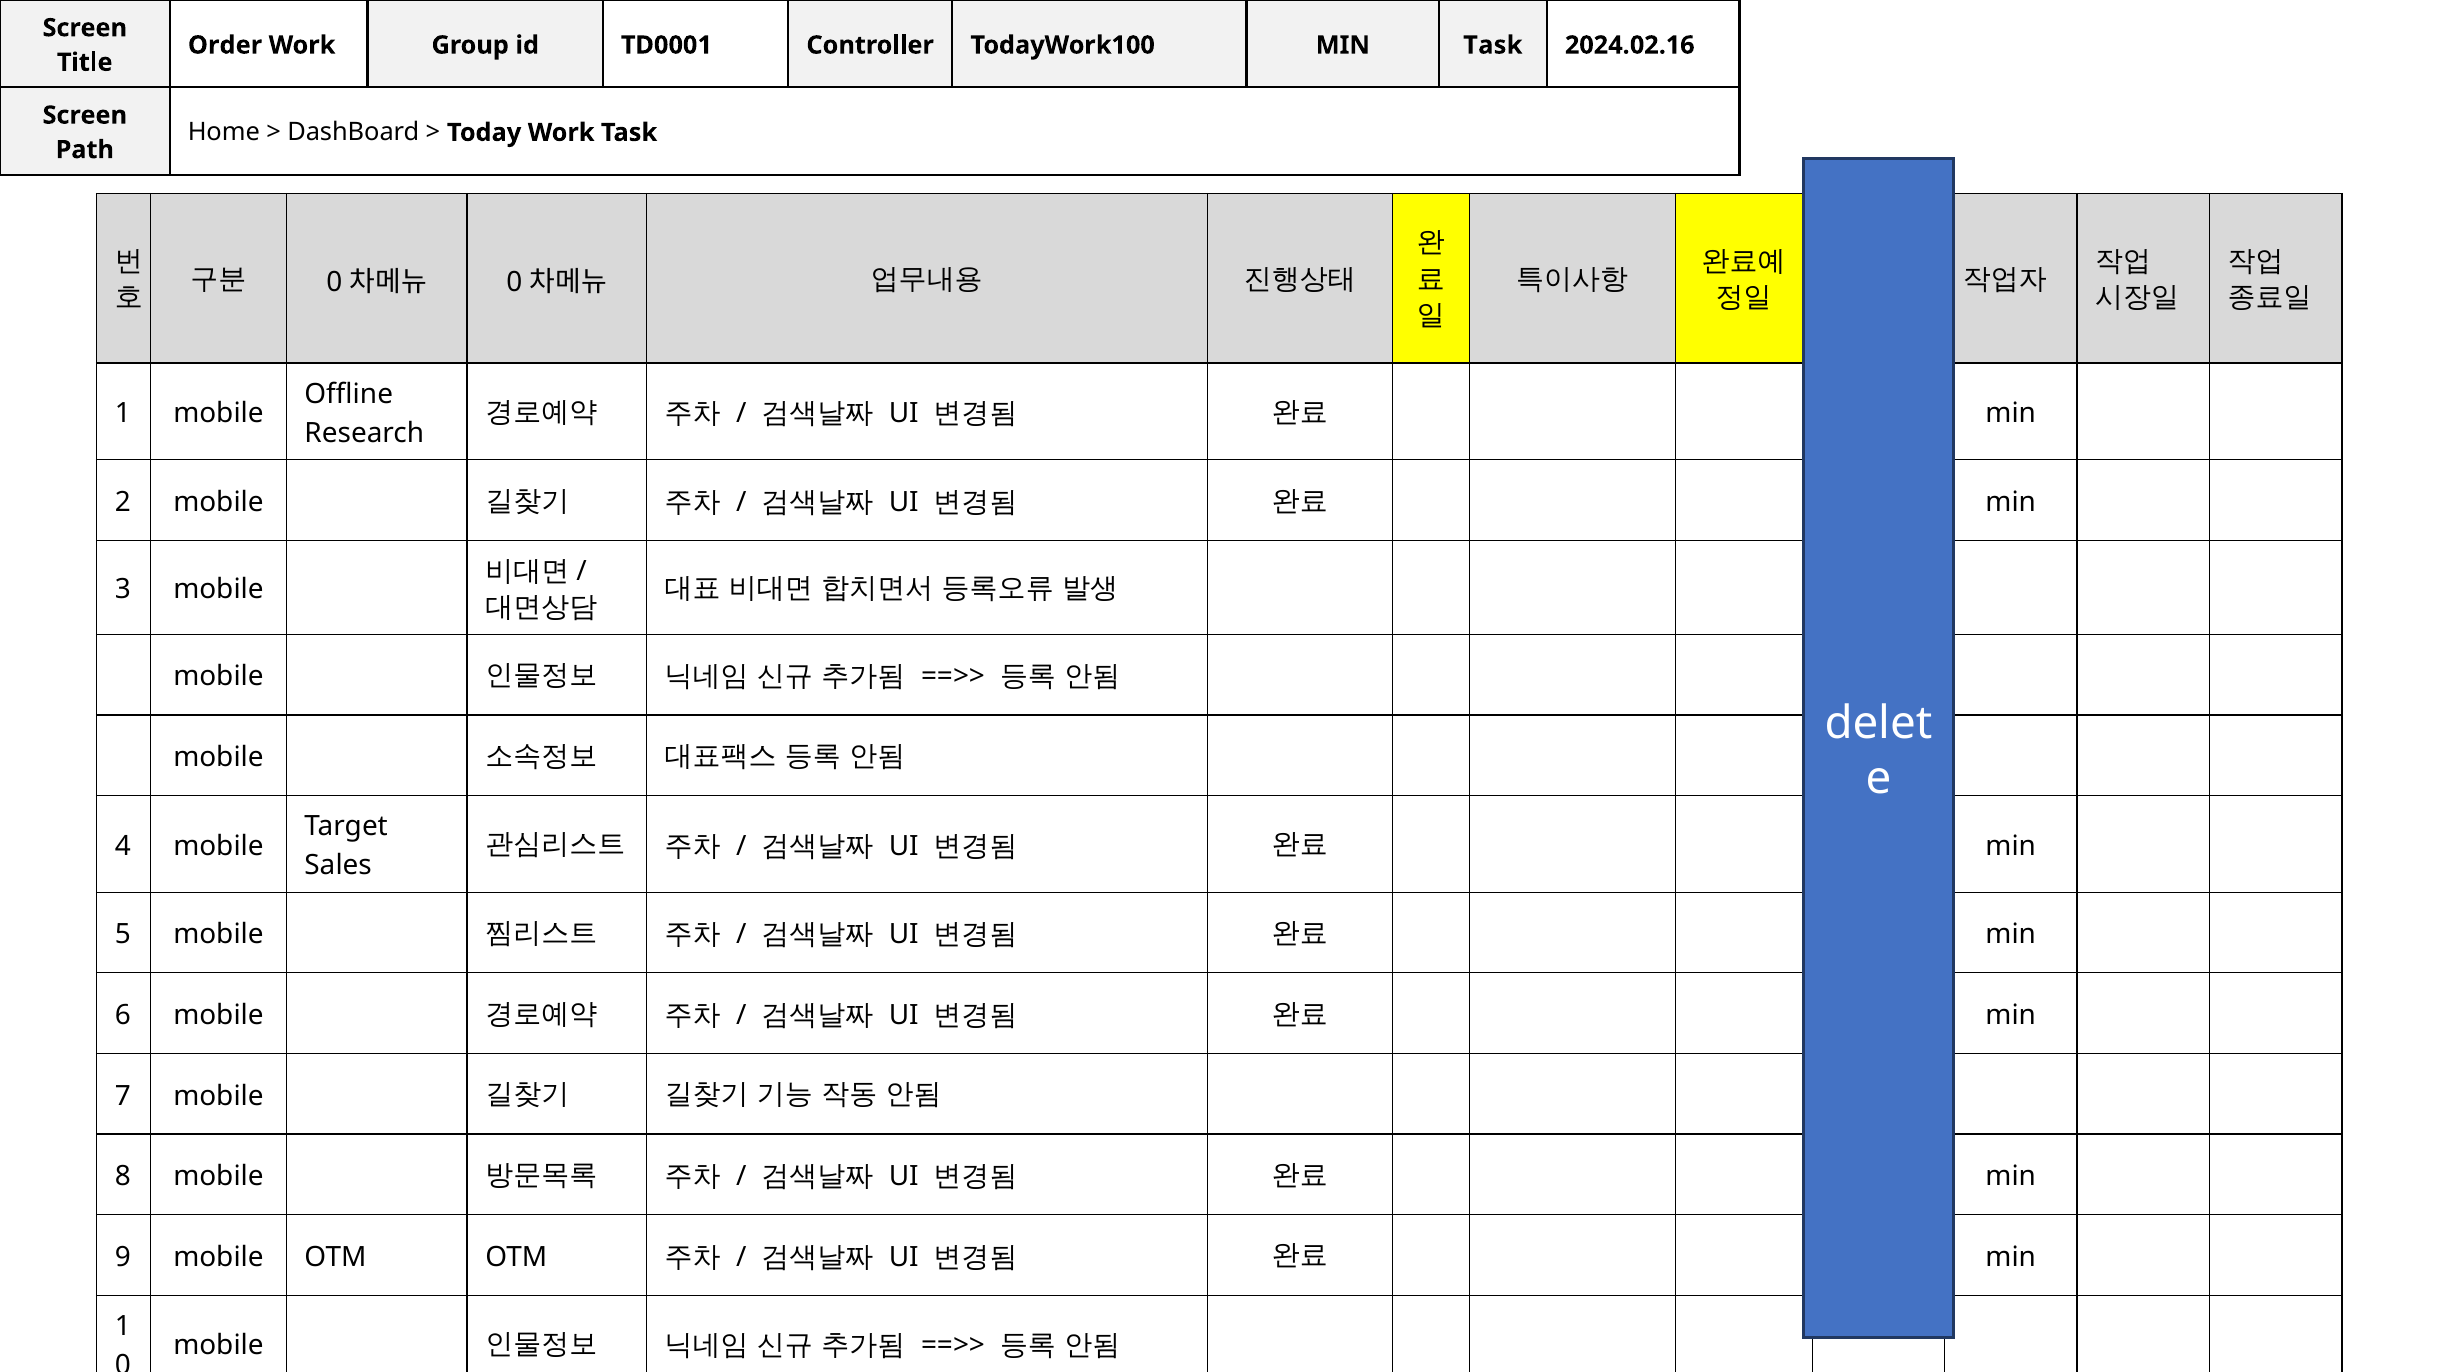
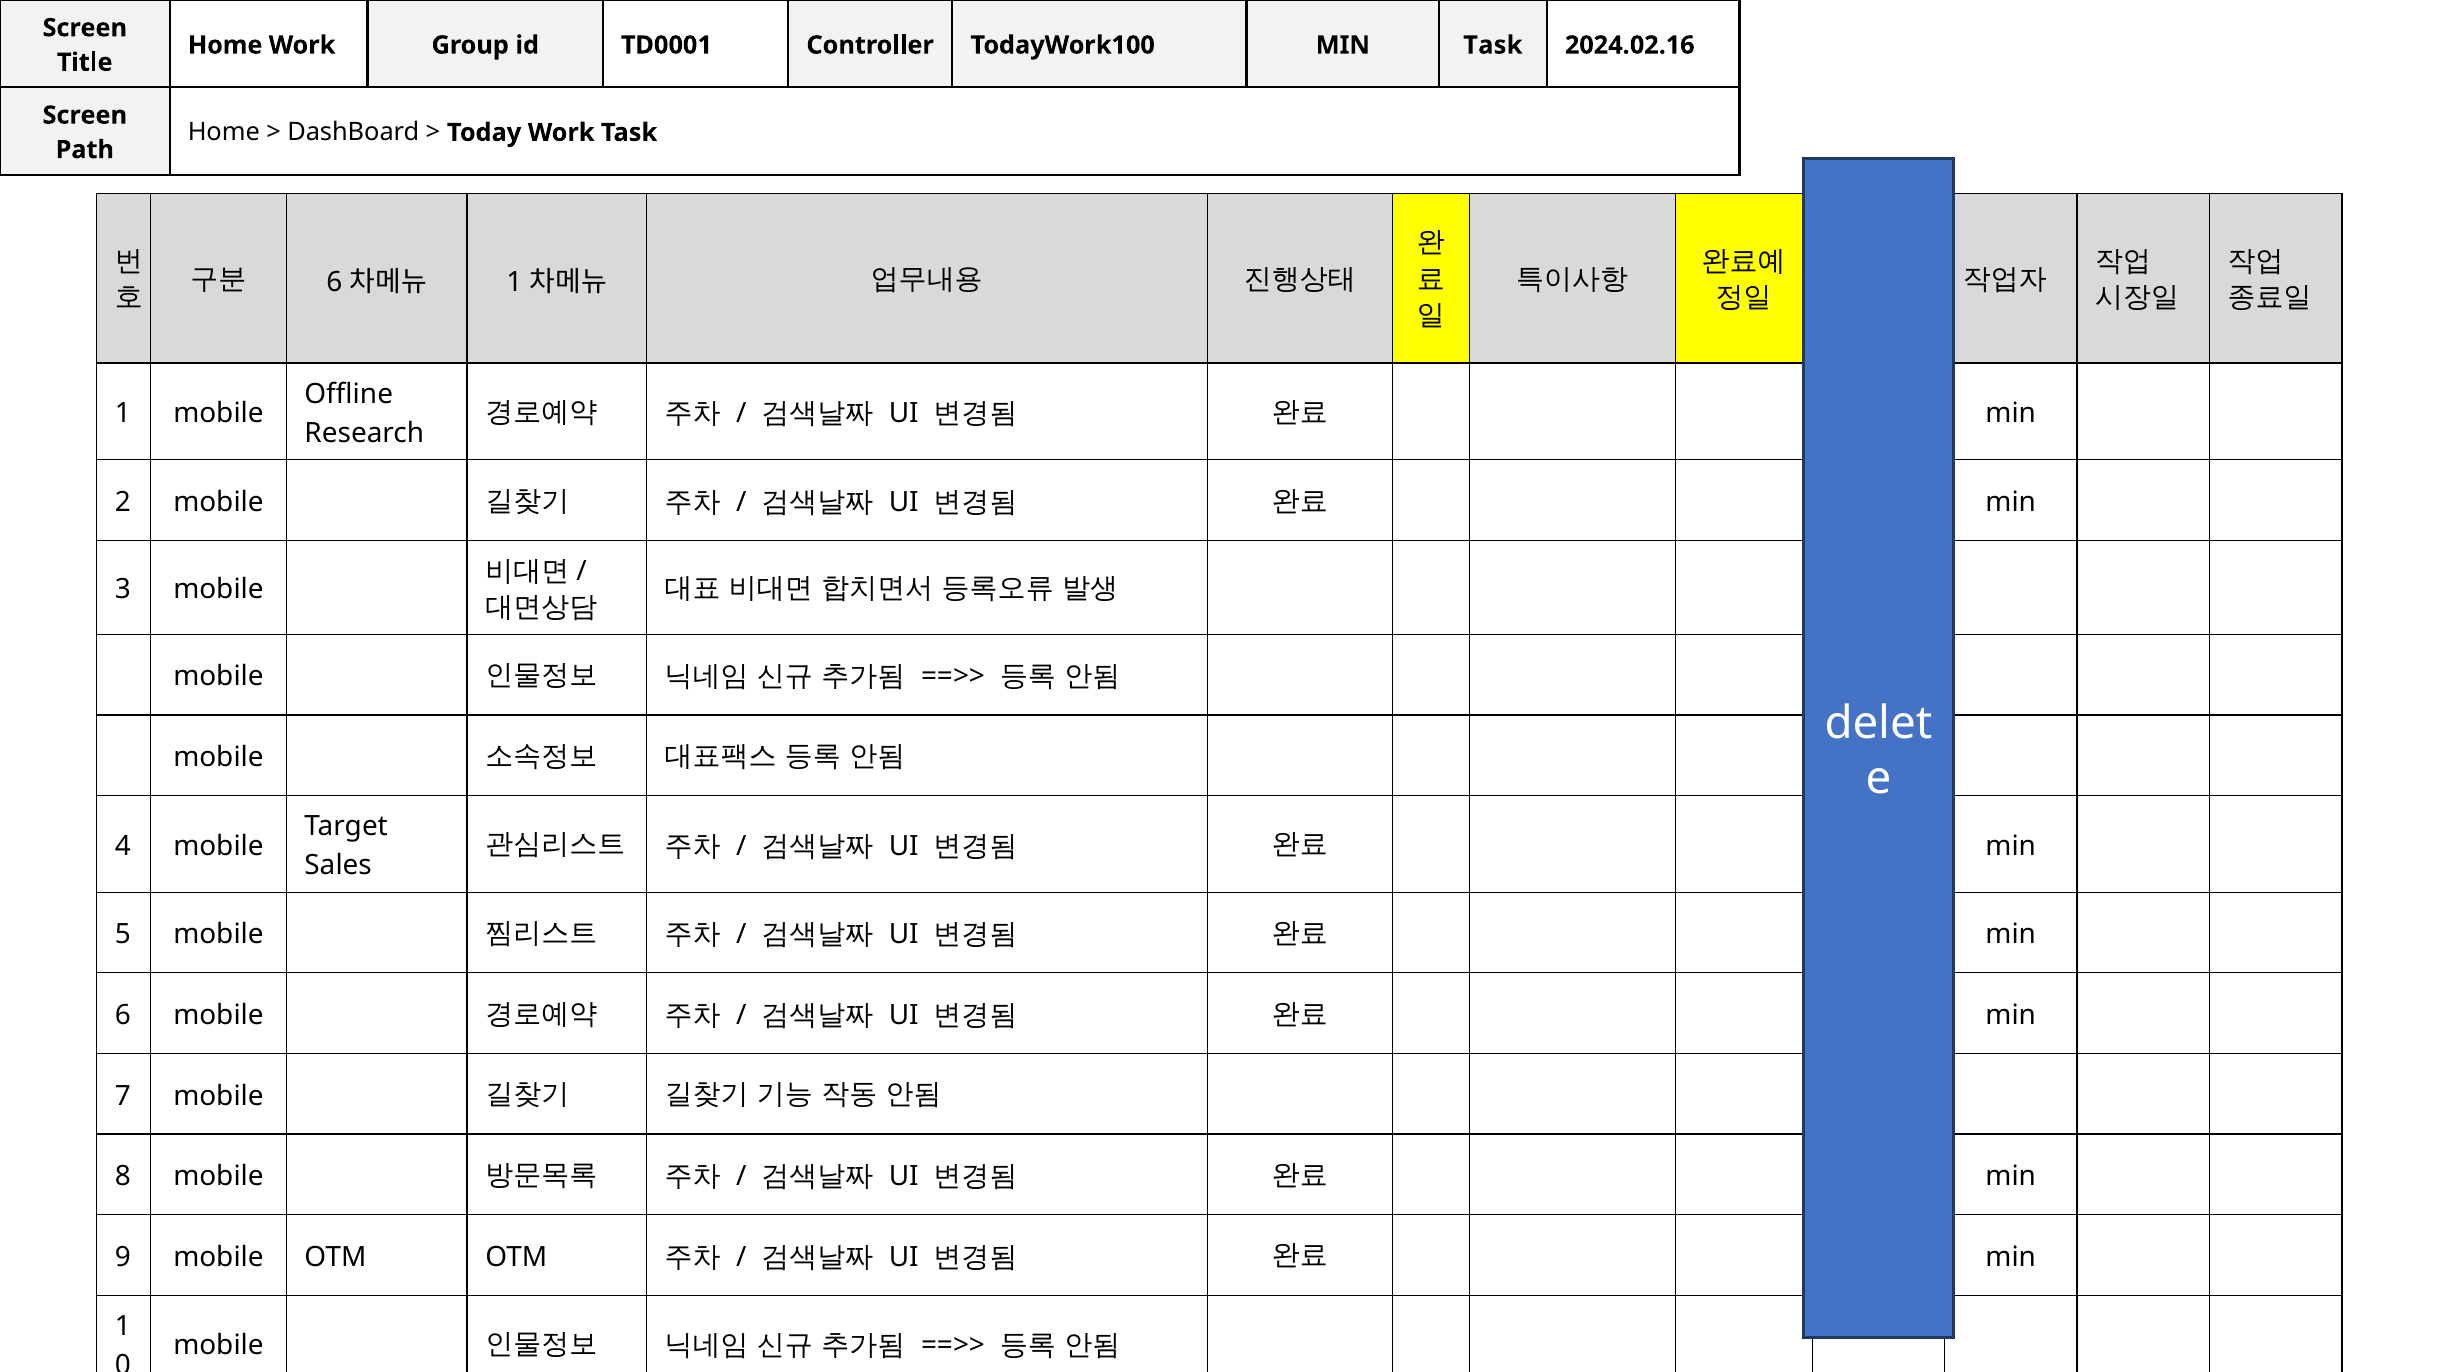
Order at (225, 45): Order -> Home
0 at (334, 282): 0 -> 6
0 at (514, 282): 0 -> 1
